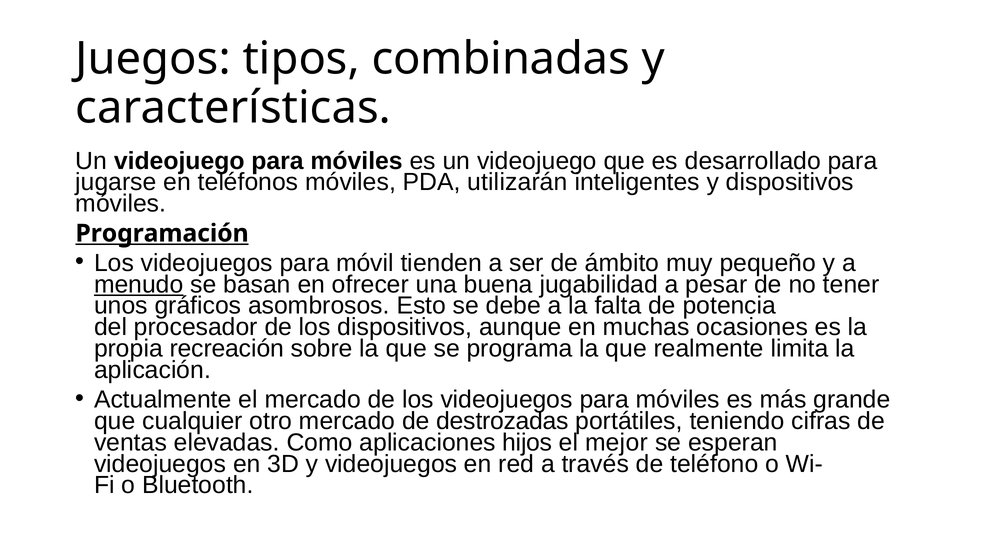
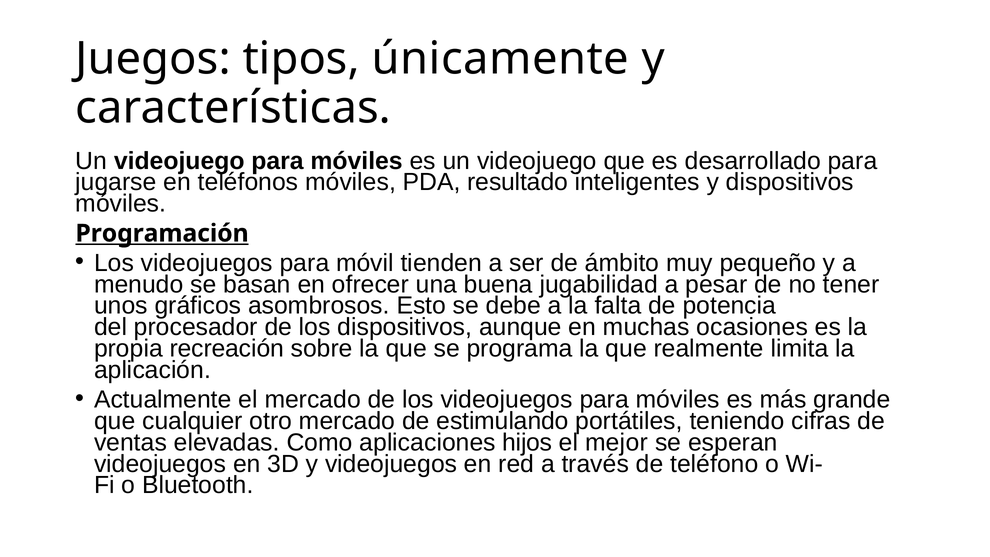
combinadas: combinadas -> únicamente
utilizarán: utilizarán -> resultado
menudo underline: present -> none
destrozadas: destrozadas -> estimulando
